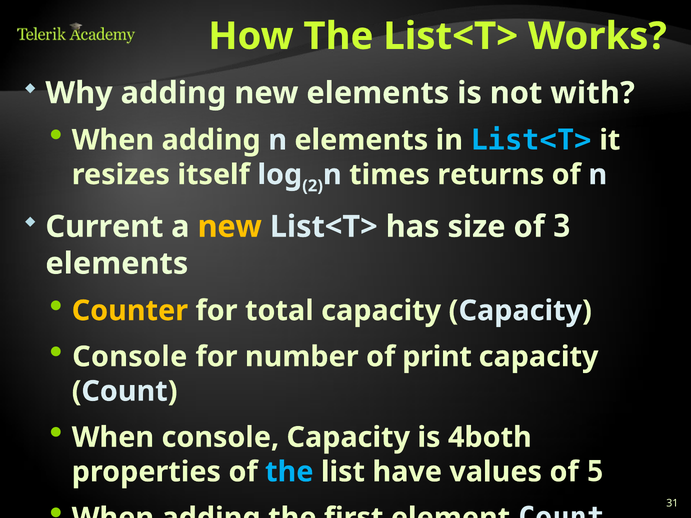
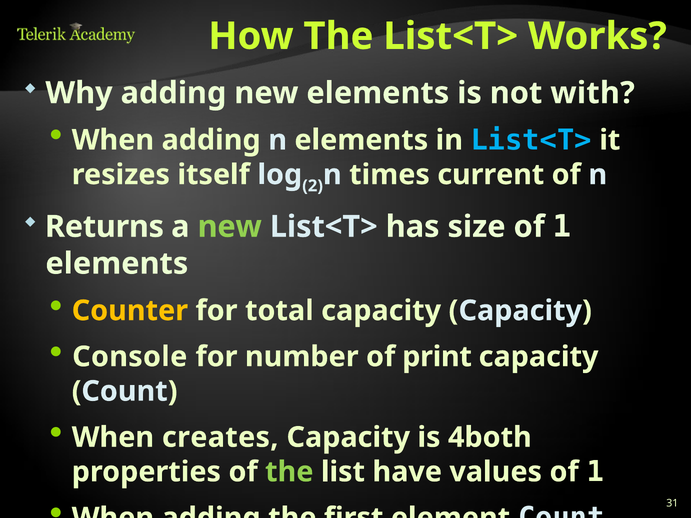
returns: returns -> current
Current: Current -> Returns
new at (230, 227) colour: yellow -> light green
size of 3: 3 -> 1
When console: console -> creates
the at (289, 472) colour: light blue -> light green
values of 5: 5 -> 1
